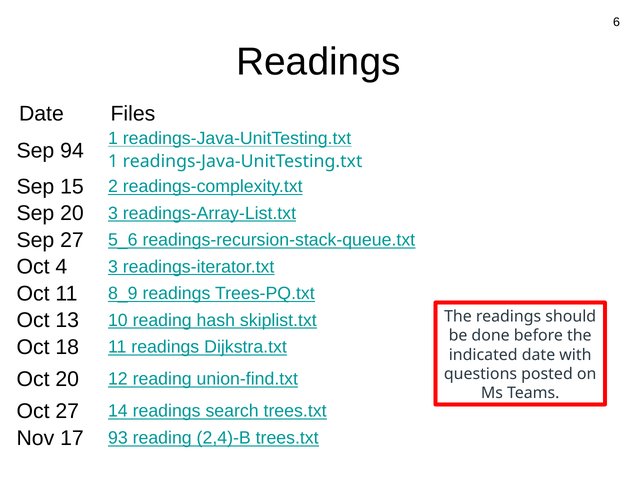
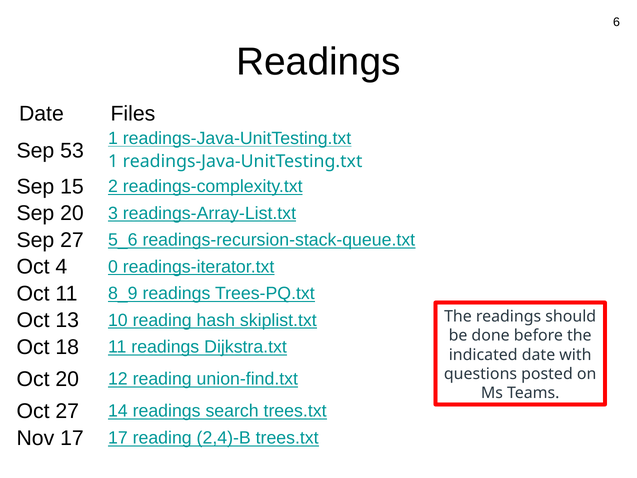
94: 94 -> 53
4 3: 3 -> 0
17 93: 93 -> 17
